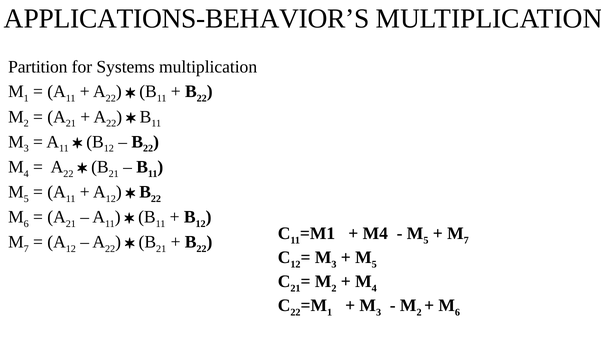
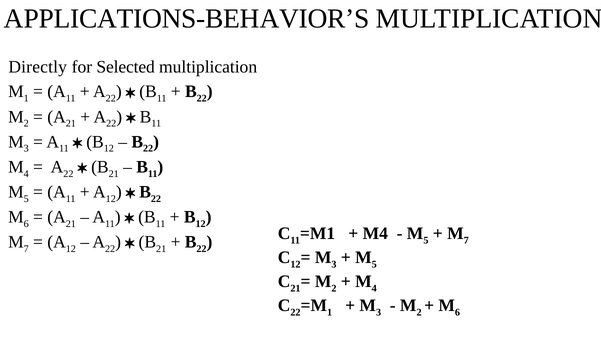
Partition: Partition -> Directly
Systems: Systems -> Selected
